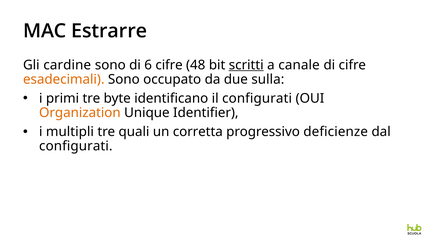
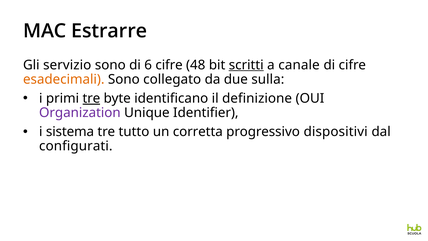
cardine: cardine -> servizio
occupato: occupato -> collegato
tre at (91, 98) underline: none -> present
il configurati: configurati -> definizione
Organization colour: orange -> purple
multipli: multipli -> sistema
quali: quali -> tutto
deficienze: deficienze -> dispositivi
